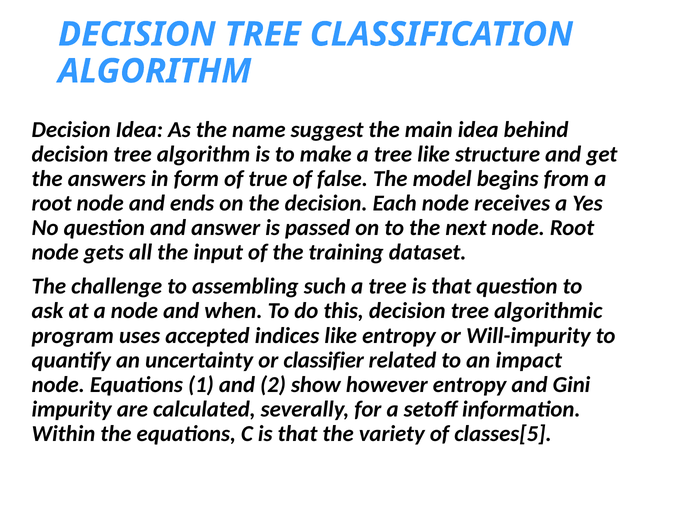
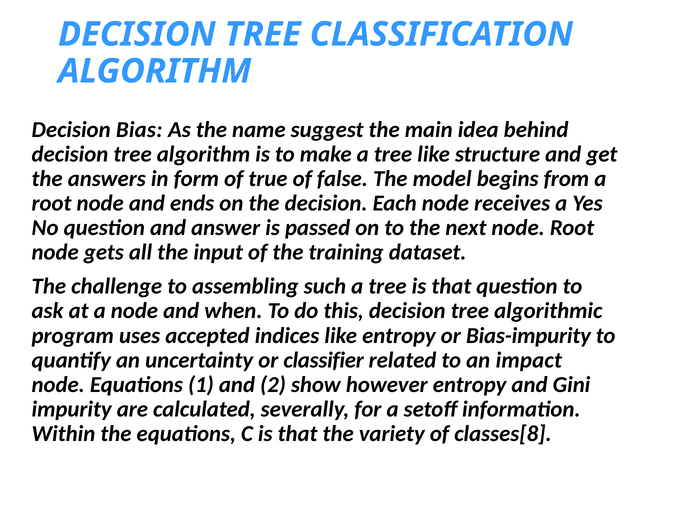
Decision Idea: Idea -> Bias
Will-impurity: Will-impurity -> Bias-impurity
classes[5: classes[5 -> classes[8
